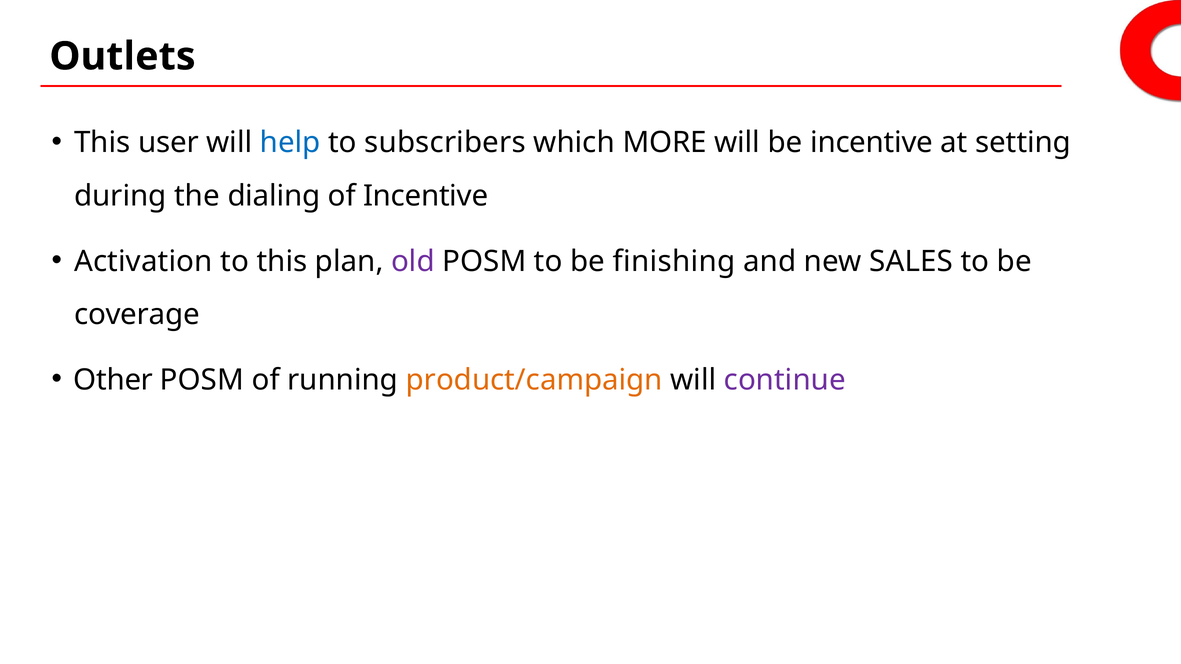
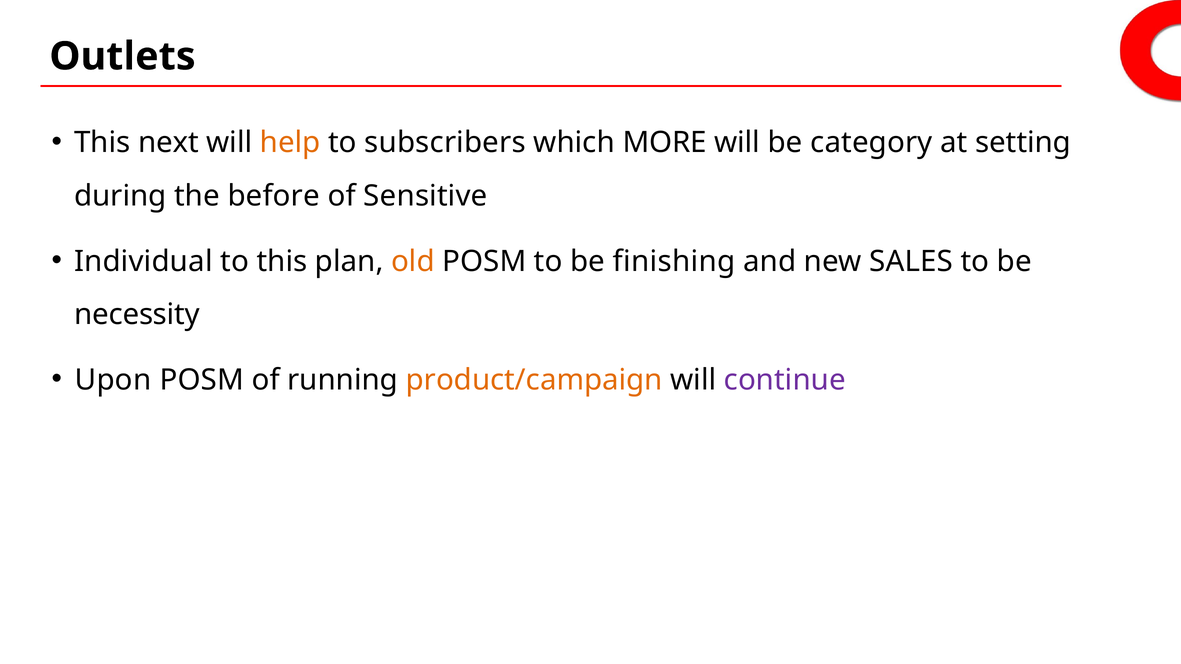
user: user -> next
help colour: blue -> orange
be incentive: incentive -> category
dialing: dialing -> before
of Incentive: Incentive -> Sensitive
Activation: Activation -> Individual
old colour: purple -> orange
coverage: coverage -> necessity
Other: Other -> Upon
